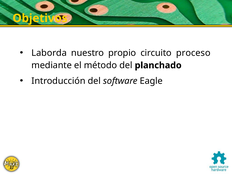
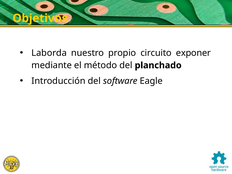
proceso: proceso -> exponer
